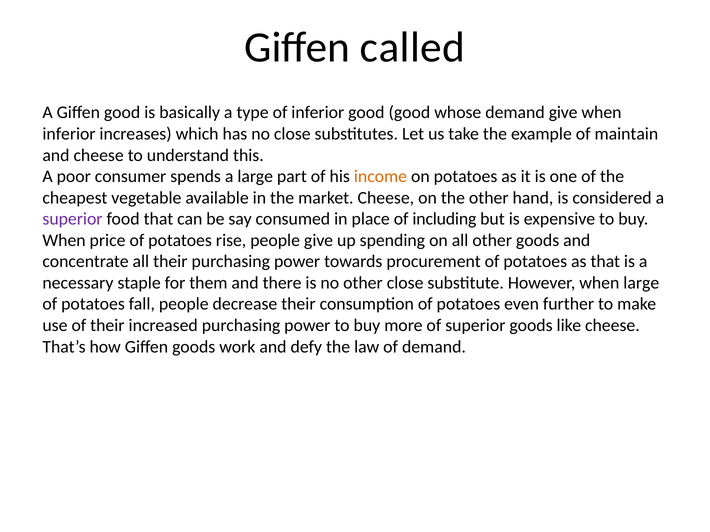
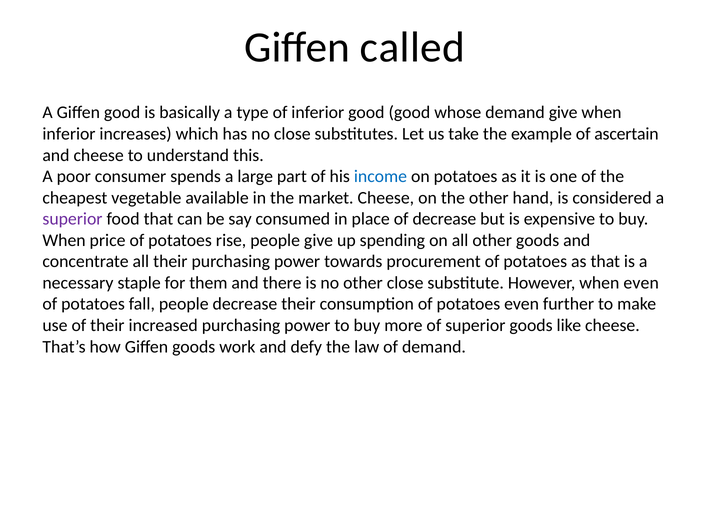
maintain: maintain -> ascertain
income colour: orange -> blue
of including: including -> decrease
when large: large -> even
